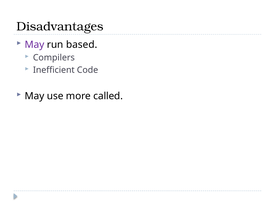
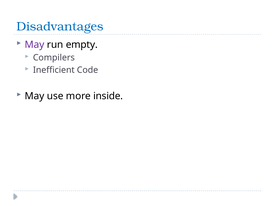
Disadvantages colour: black -> blue
based: based -> empty
called: called -> inside
